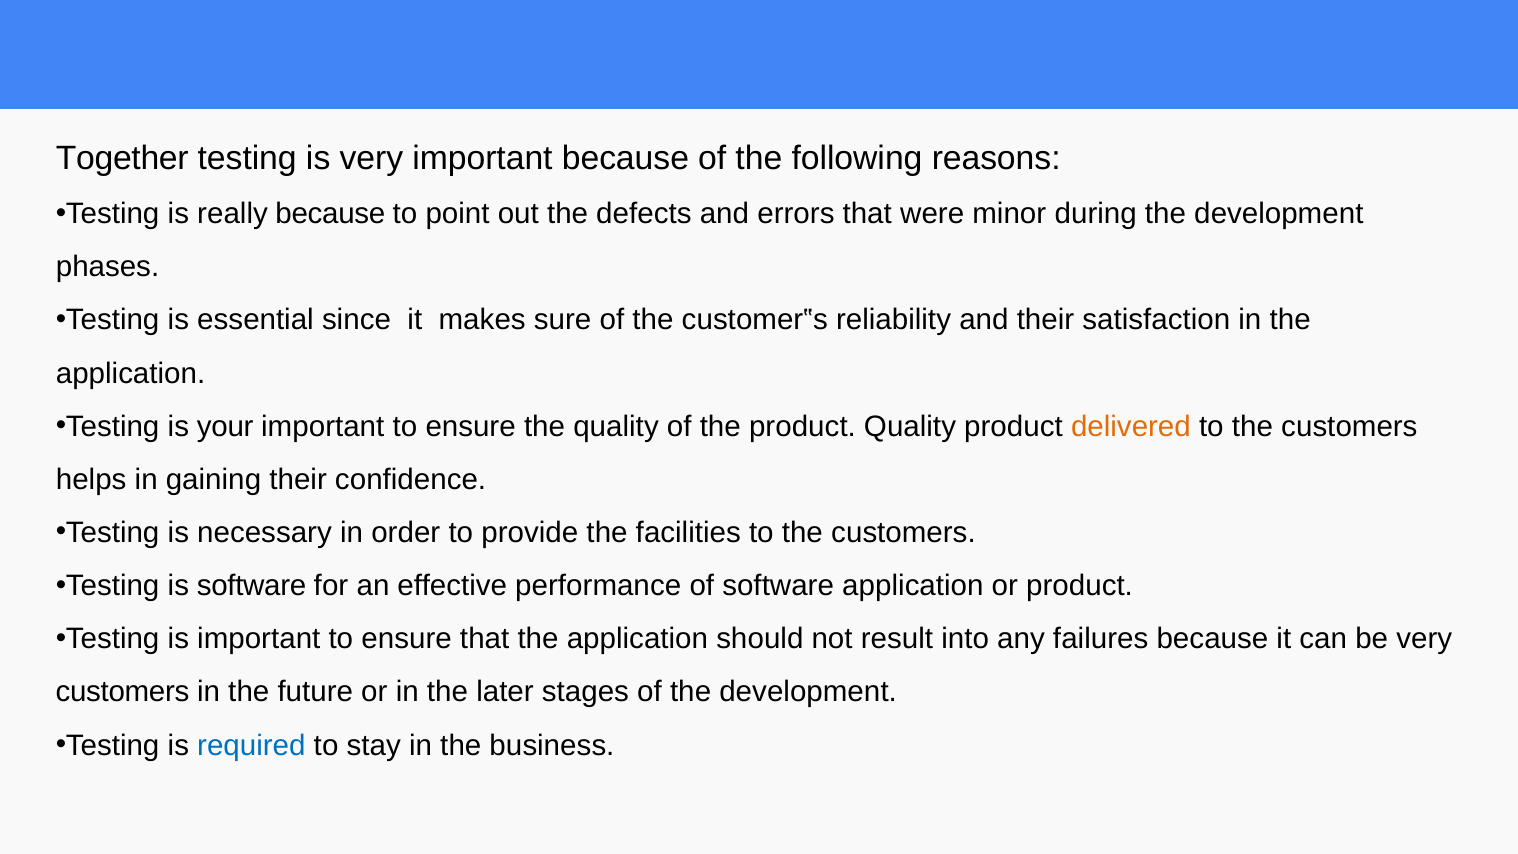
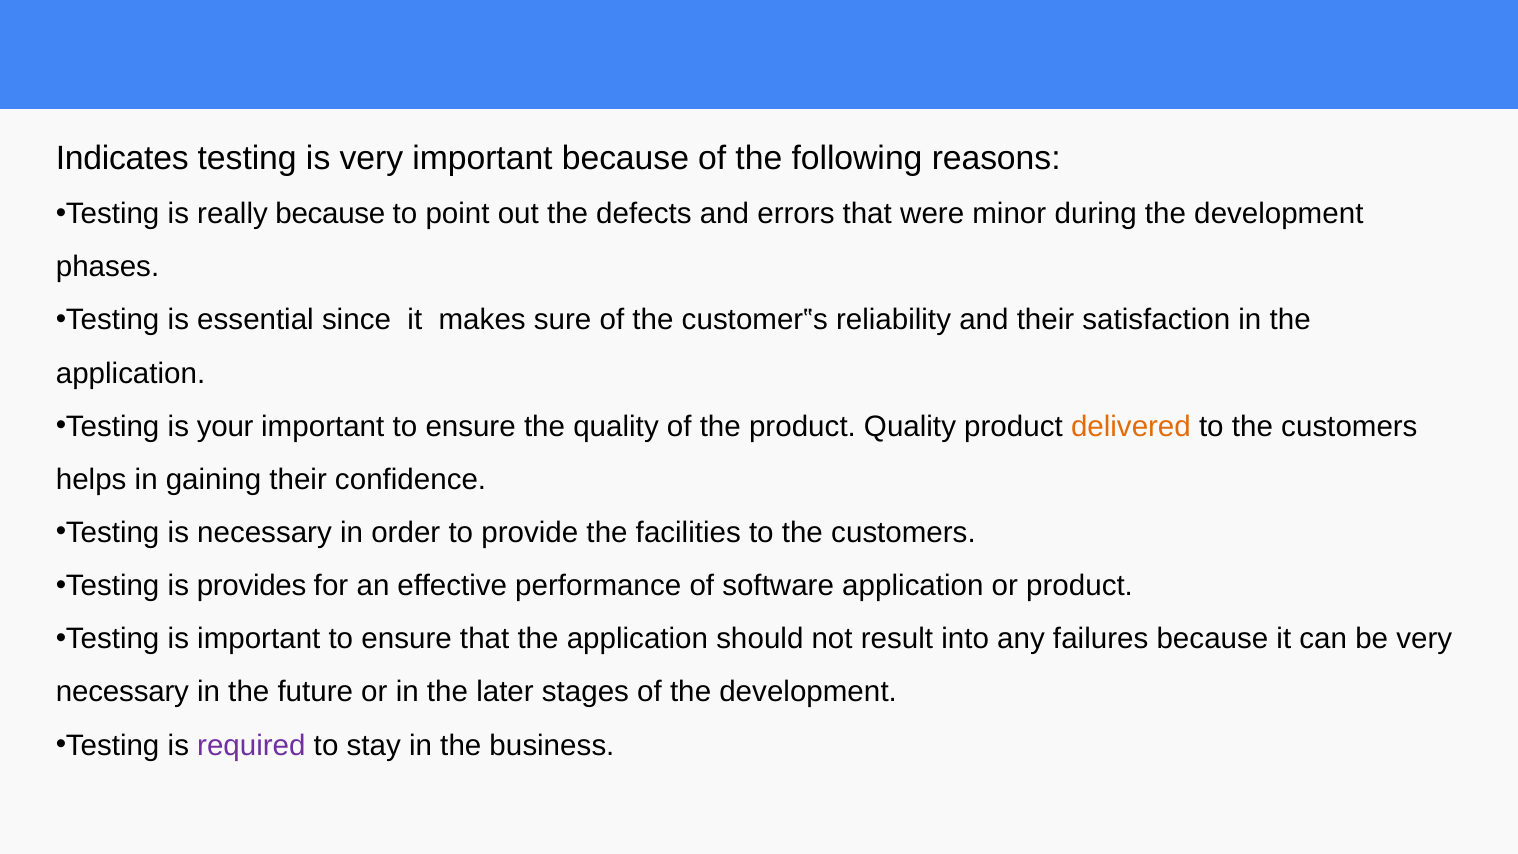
Together: Together -> Indicates
is software: software -> provides
customers at (122, 692): customers -> necessary
required colour: blue -> purple
